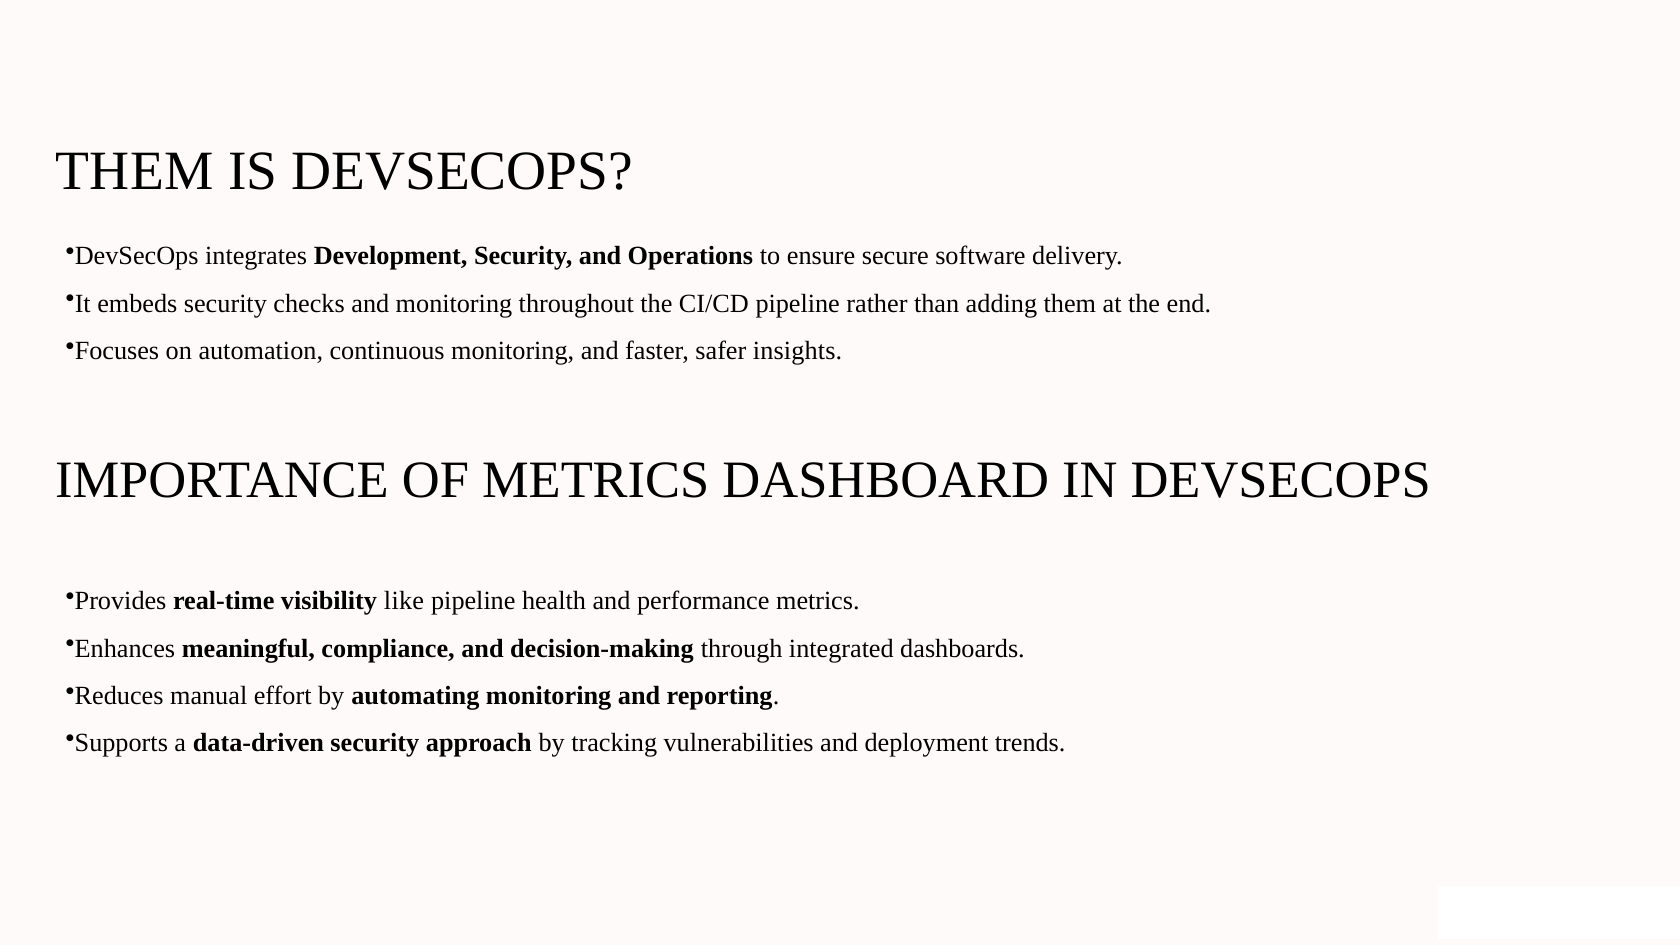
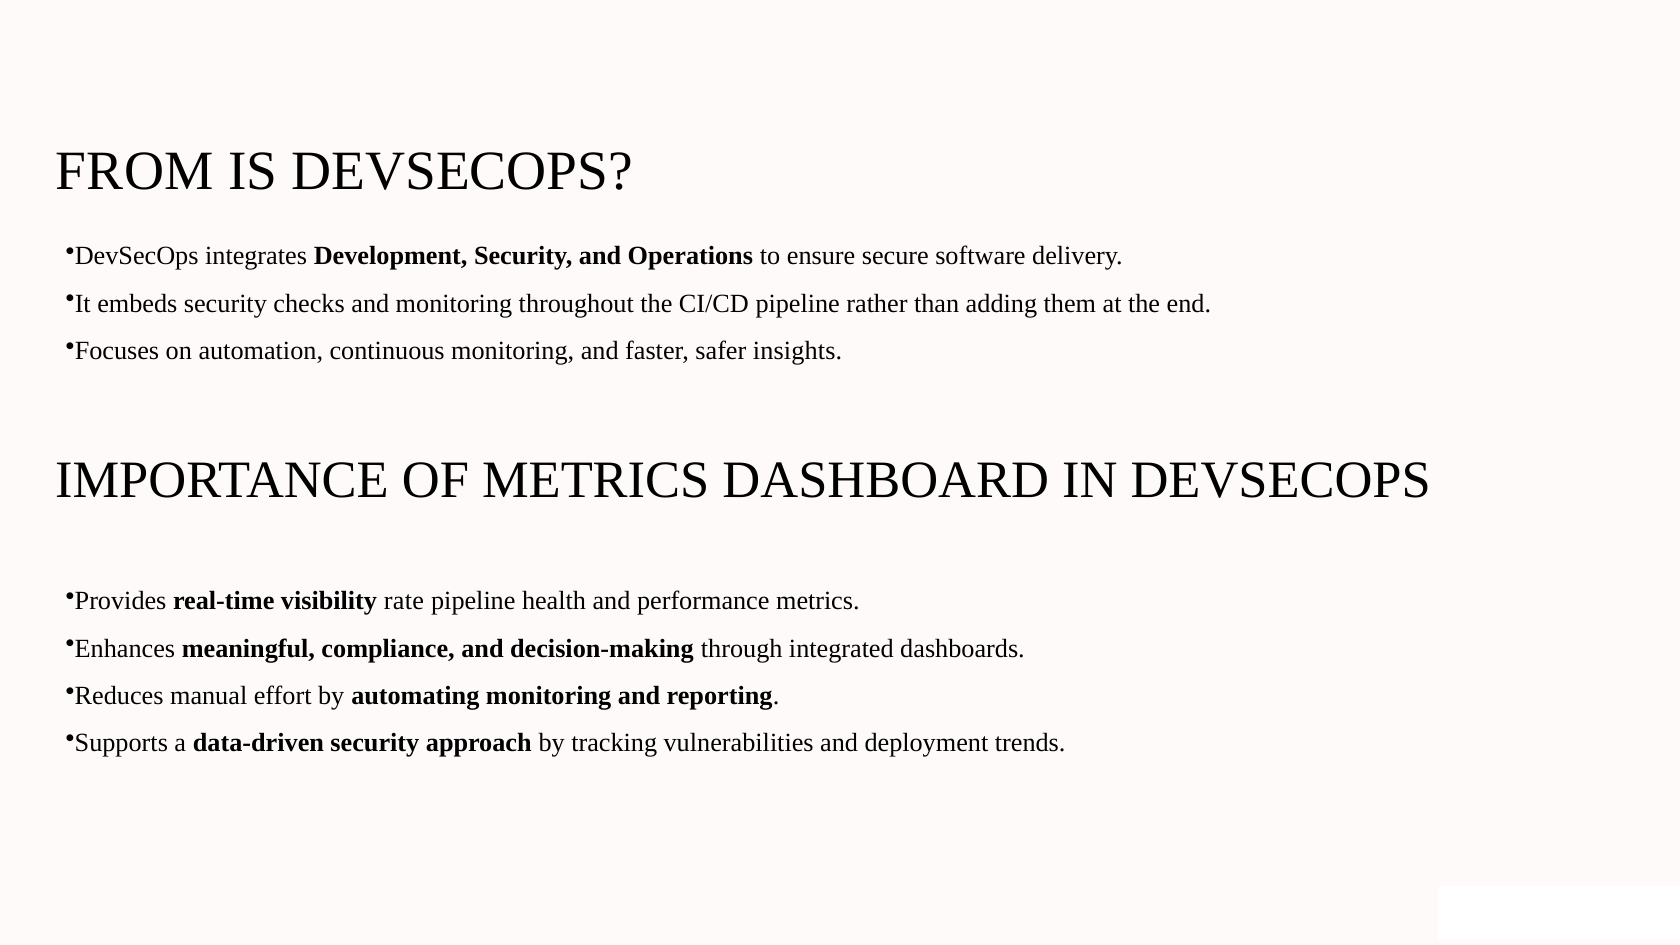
THEM at (135, 171): THEM -> FROM
like: like -> rate
